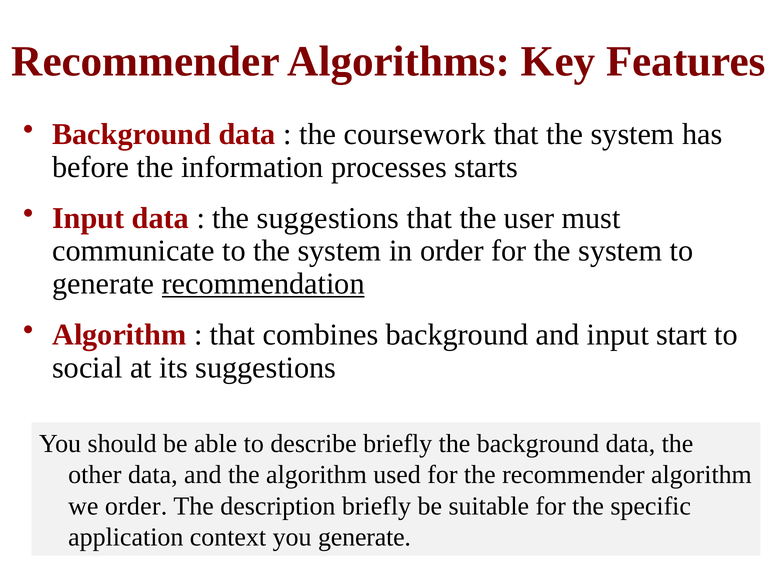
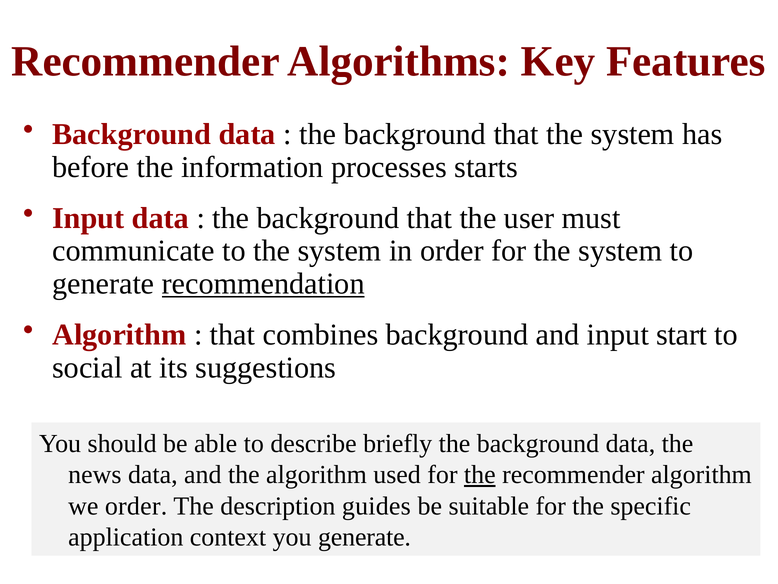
coursework at (415, 134): coursework -> background
suggestions at (328, 218): suggestions -> background
other: other -> news
the at (480, 474) underline: none -> present
description briefly: briefly -> guides
